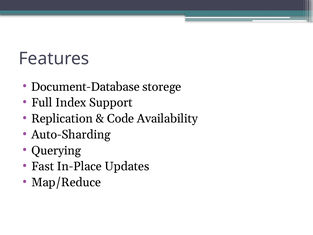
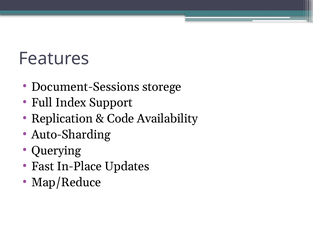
Document-Database: Document-Database -> Document-Sessions
